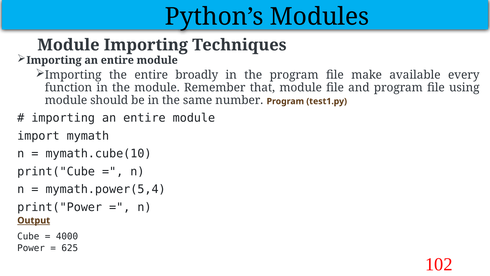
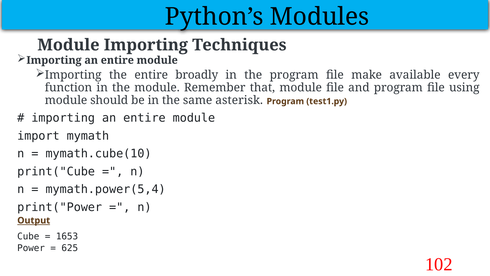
number: number -> asterisk
4000: 4000 -> 1653
